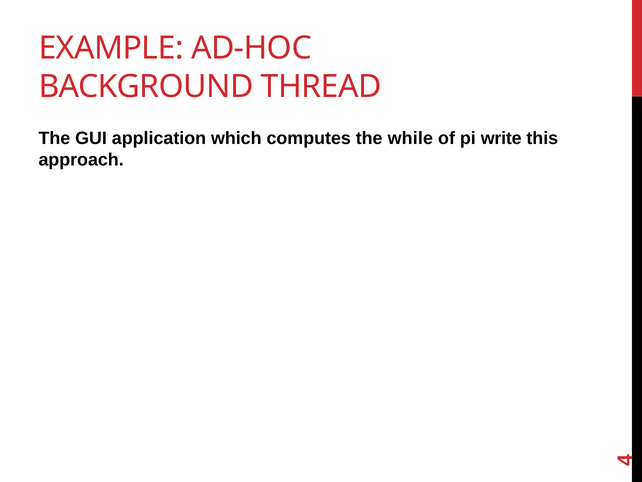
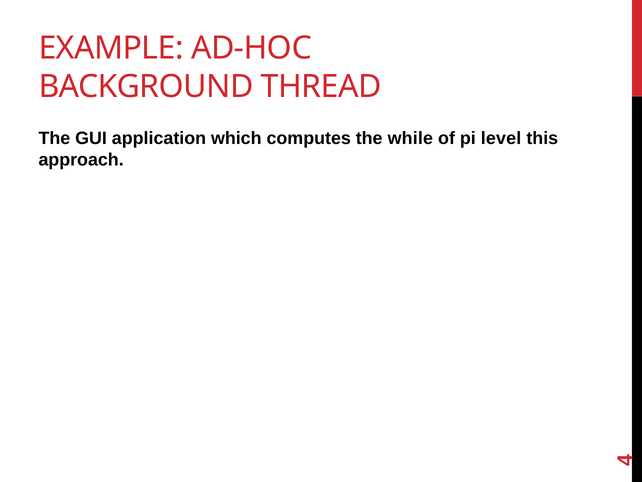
write: write -> level
